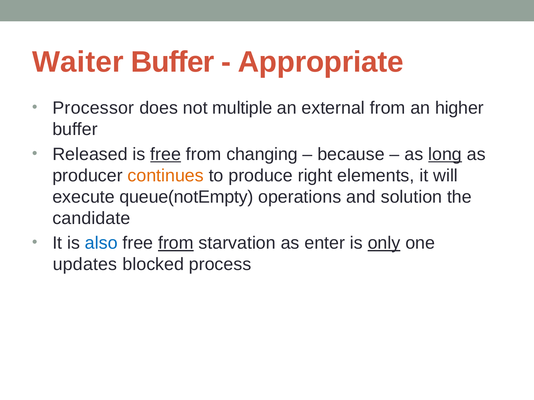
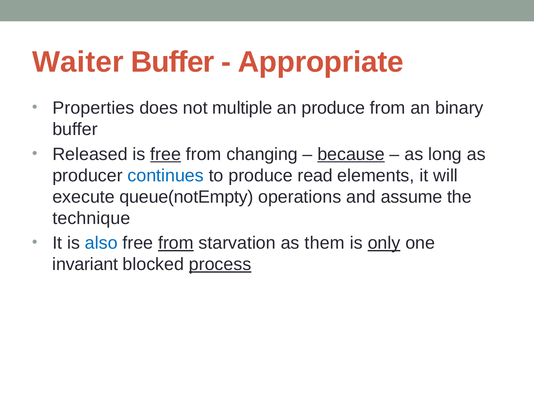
Processor: Processor -> Properties
an external: external -> produce
higher: higher -> binary
because underline: none -> present
long underline: present -> none
continues colour: orange -> blue
right: right -> read
solution: solution -> assume
candidate: candidate -> technique
enter: enter -> them
updates: updates -> invariant
process underline: none -> present
